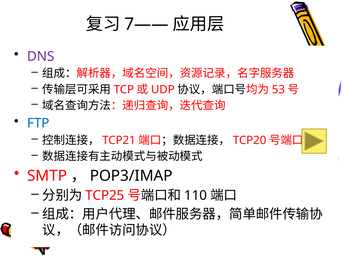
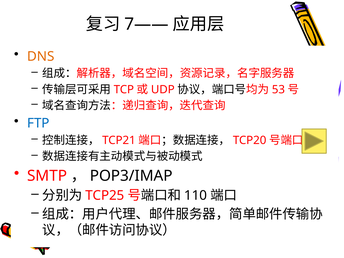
DNS colour: purple -> orange
